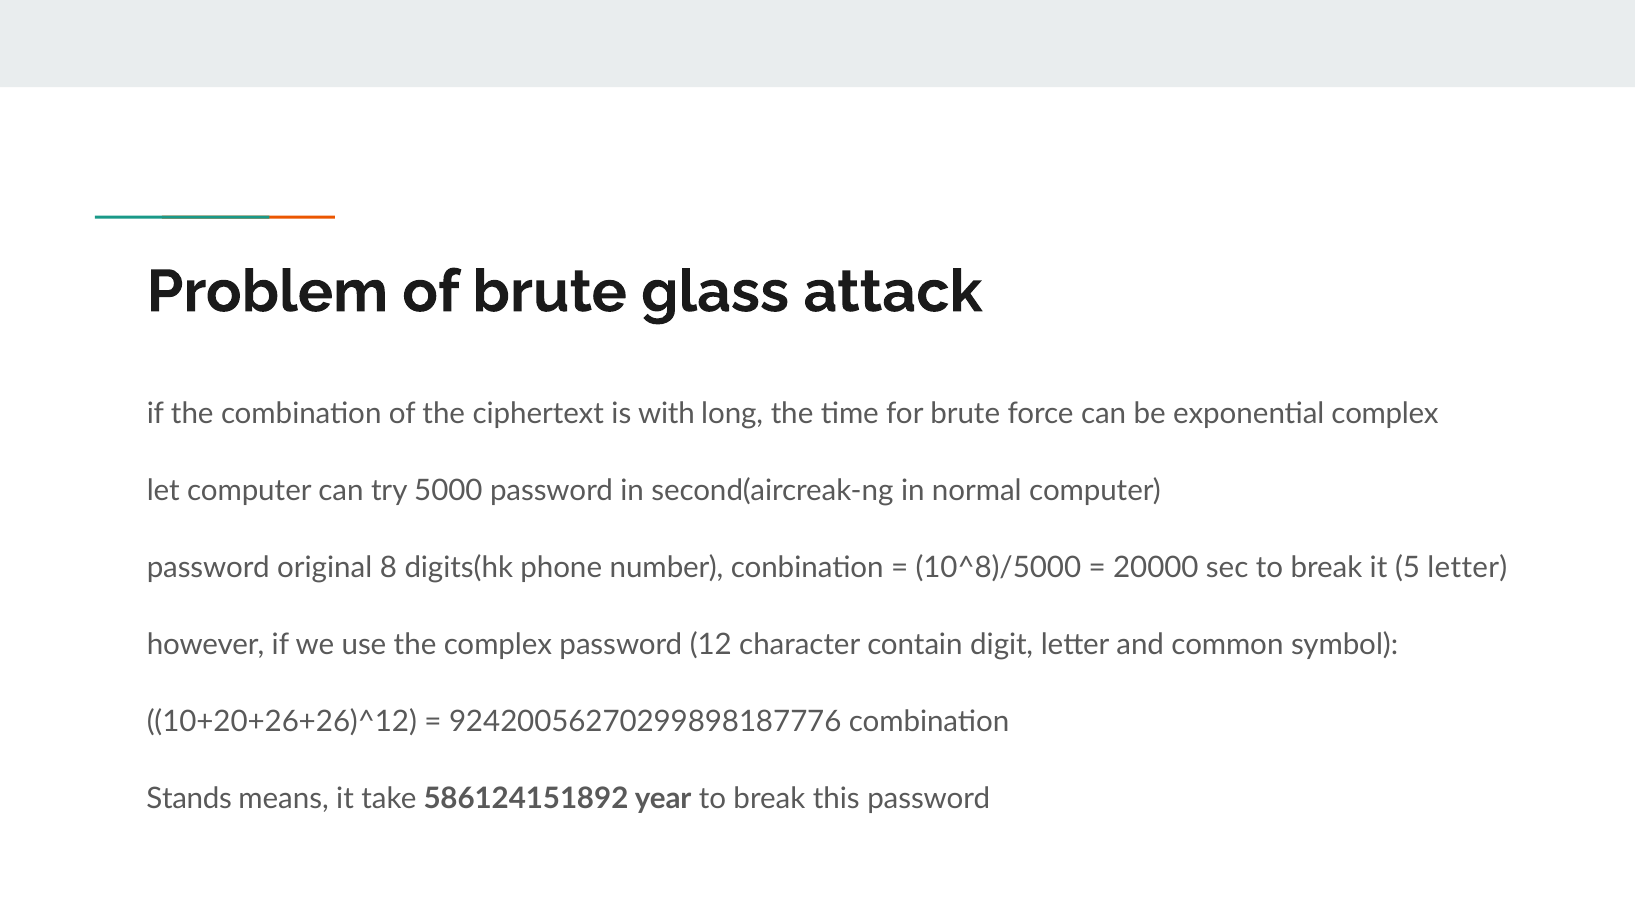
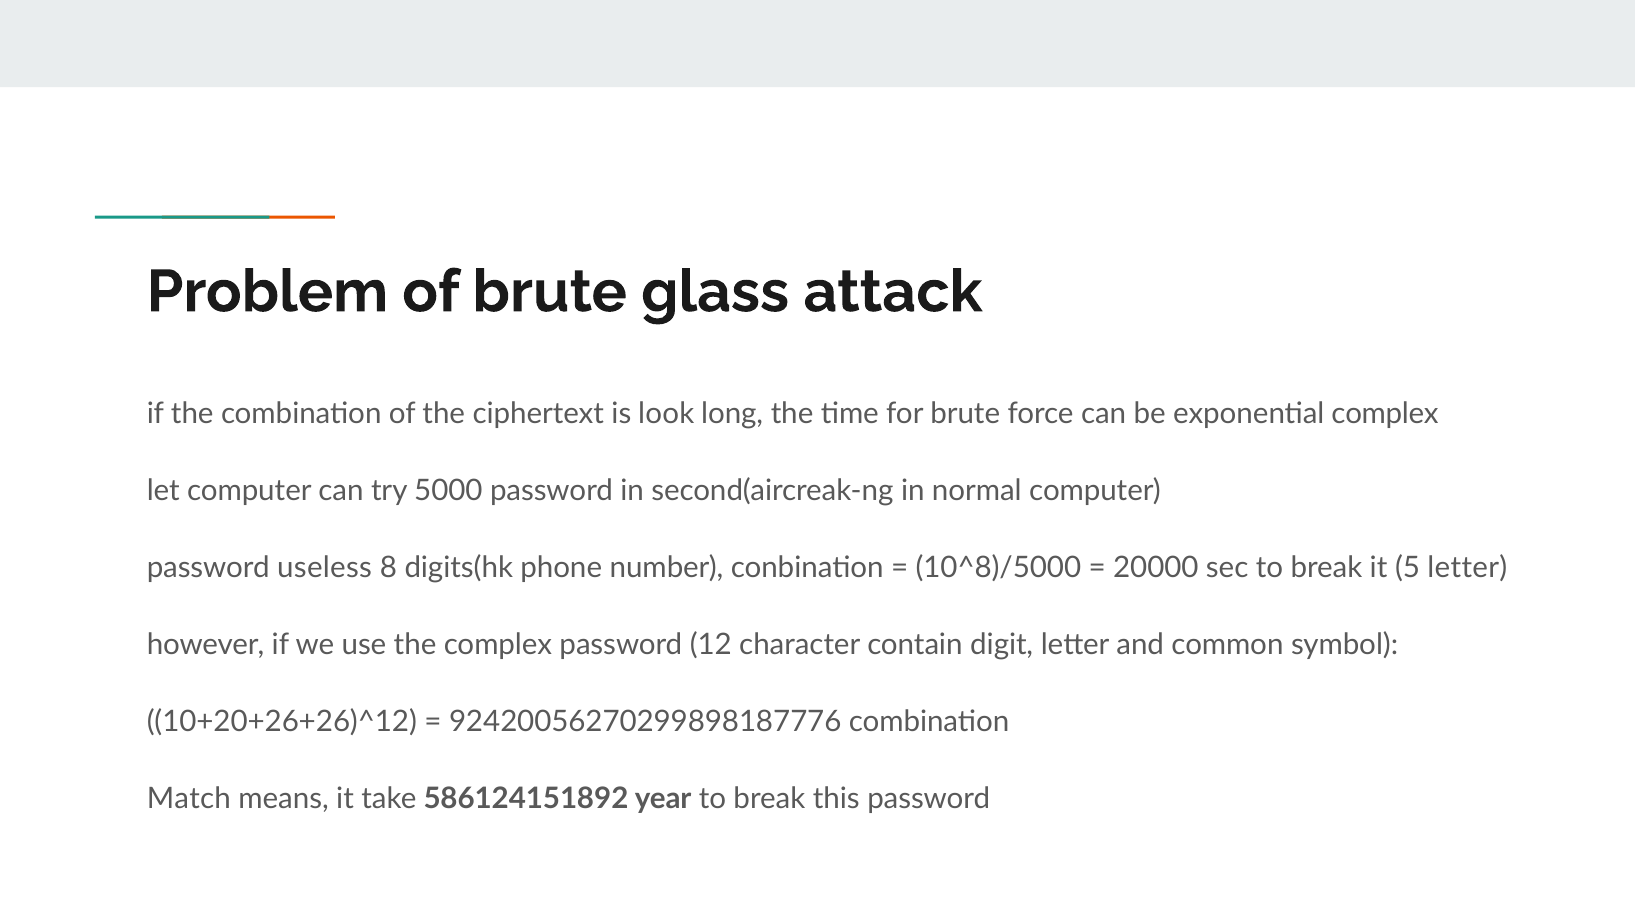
with: with -> look
original: original -> useless
Stands: Stands -> Match
